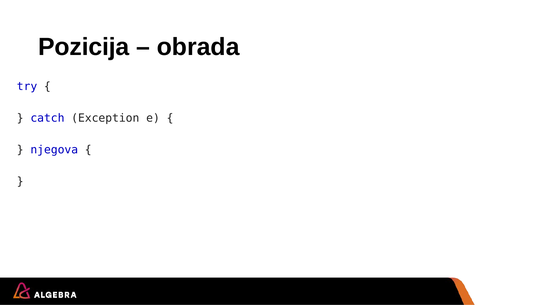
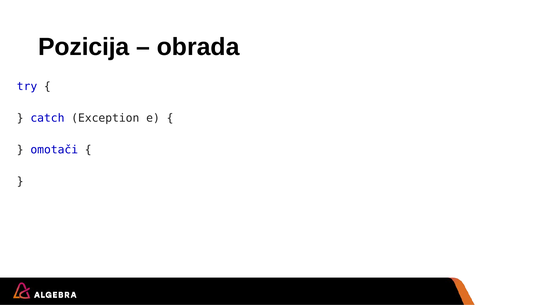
njegova: njegova -> omotači
